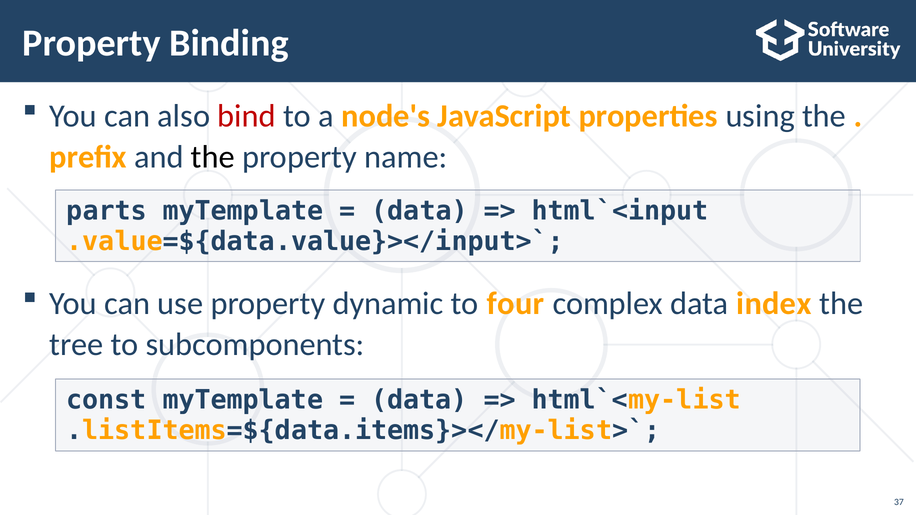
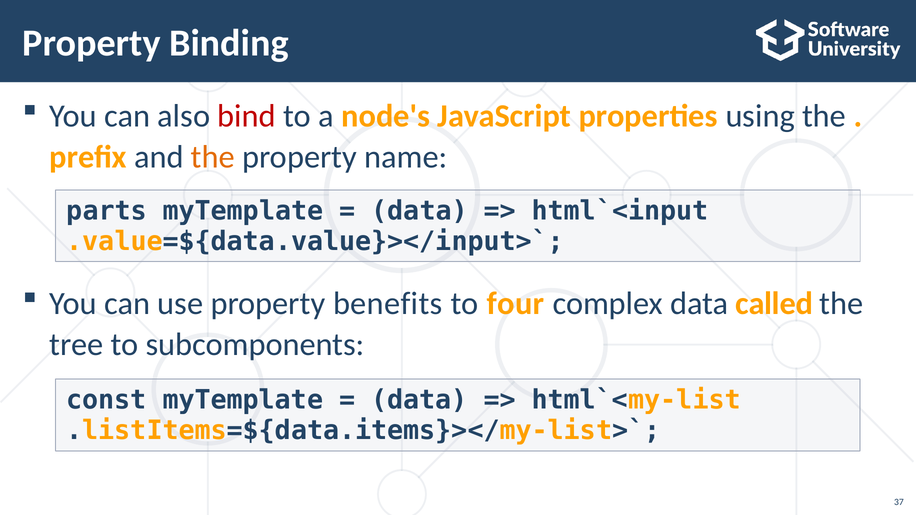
the at (213, 157) colour: black -> orange
dynamic: dynamic -> benefits
index: index -> called
